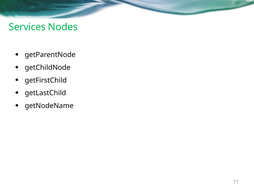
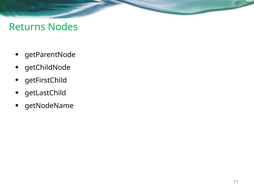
Services: Services -> Returns
